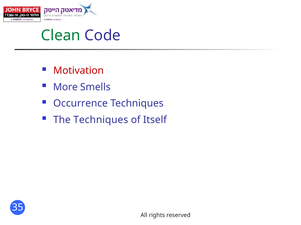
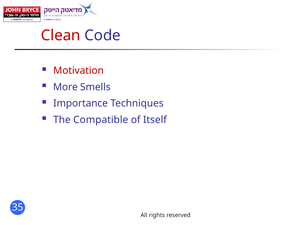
Clean colour: green -> red
Occurrence: Occurrence -> Importance
The Techniques: Techniques -> Compatible
